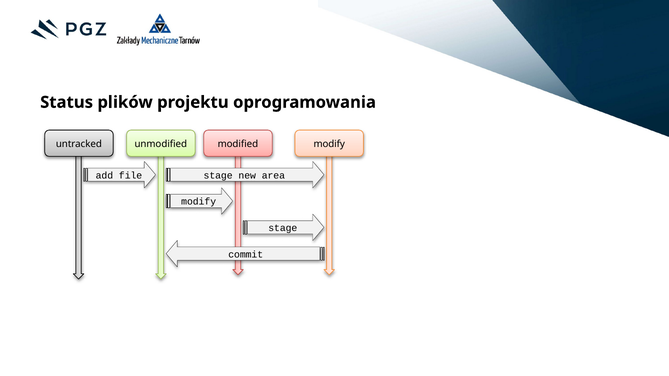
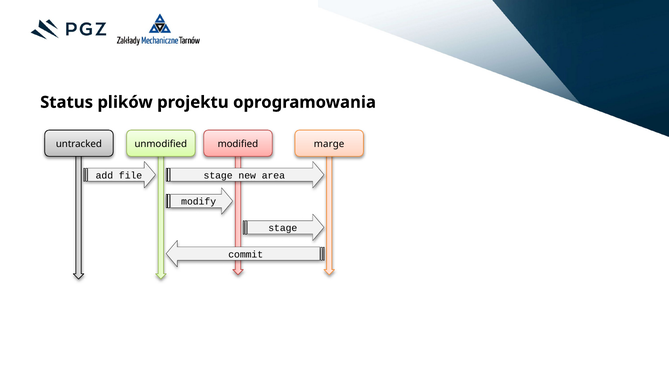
modified modify: modify -> marge
